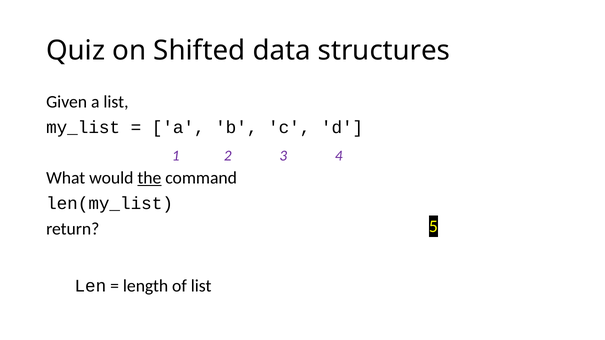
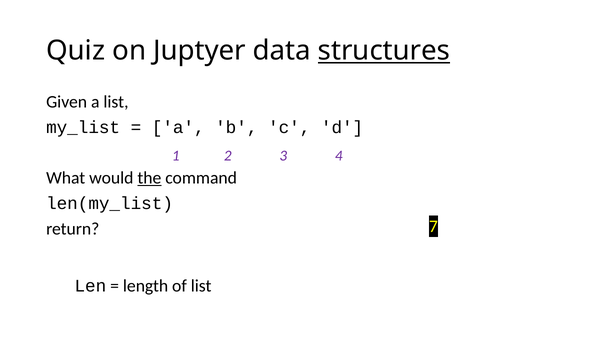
Shifted: Shifted -> Juptyer
structures underline: none -> present
5: 5 -> 7
